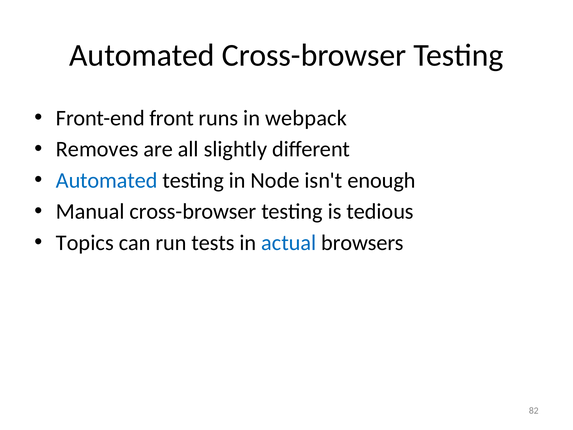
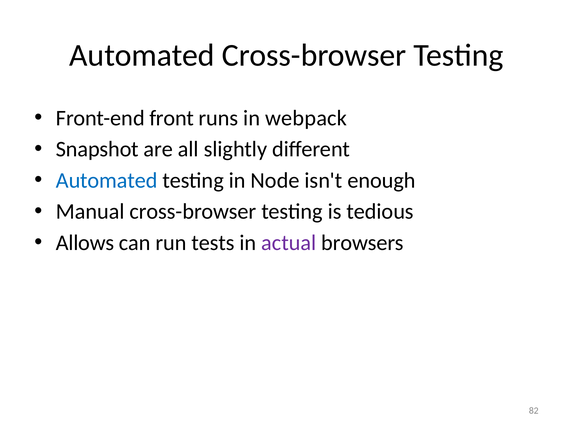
Removes: Removes -> Snapshot
Topics: Topics -> Allows
actual colour: blue -> purple
